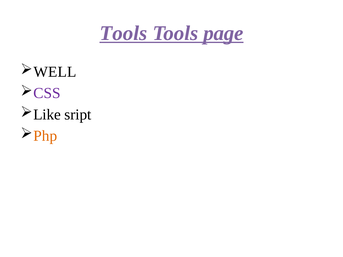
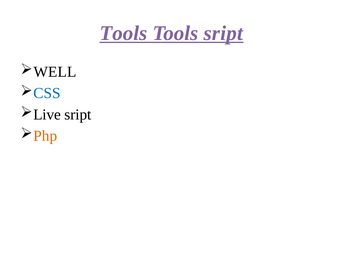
Tools page: page -> sript
CSS colour: purple -> blue
Like: Like -> Live
